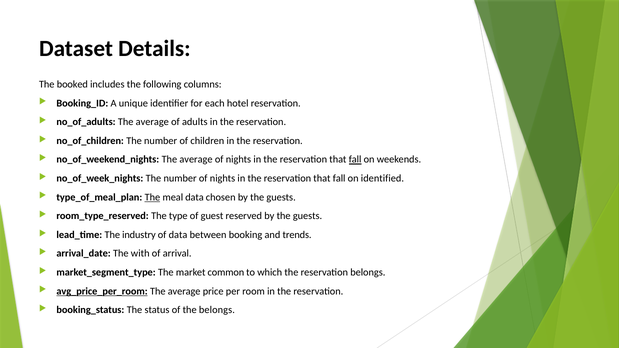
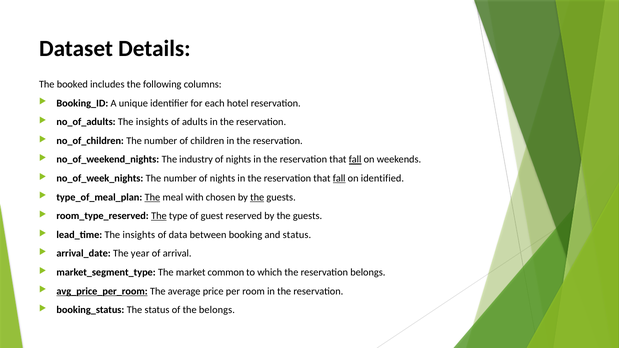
no_of_adults The average: average -> insights
no_of_weekend_nights The average: average -> industry
fall at (339, 178) underline: none -> present
meal data: data -> with
the at (257, 197) underline: none -> present
The at (159, 216) underline: none -> present
lead_time The industry: industry -> insights
and trends: trends -> status
with: with -> year
